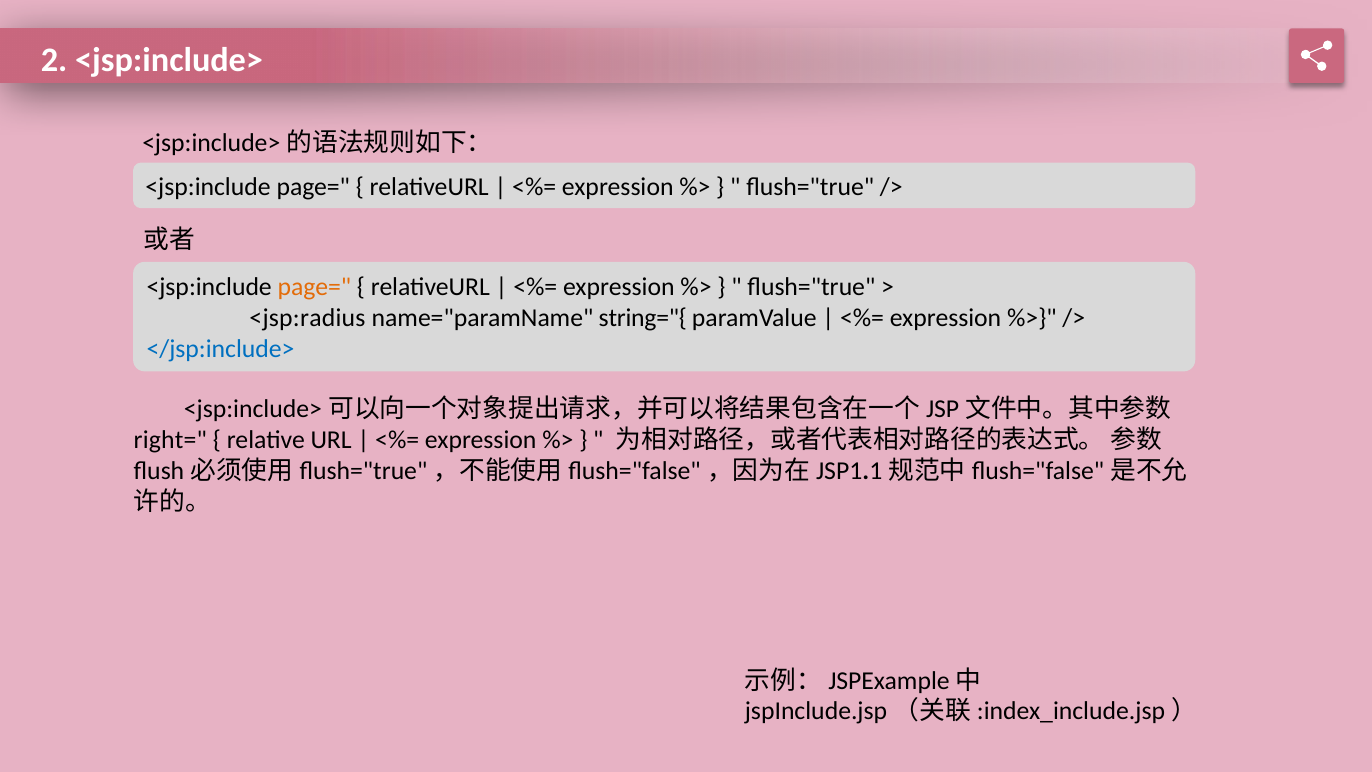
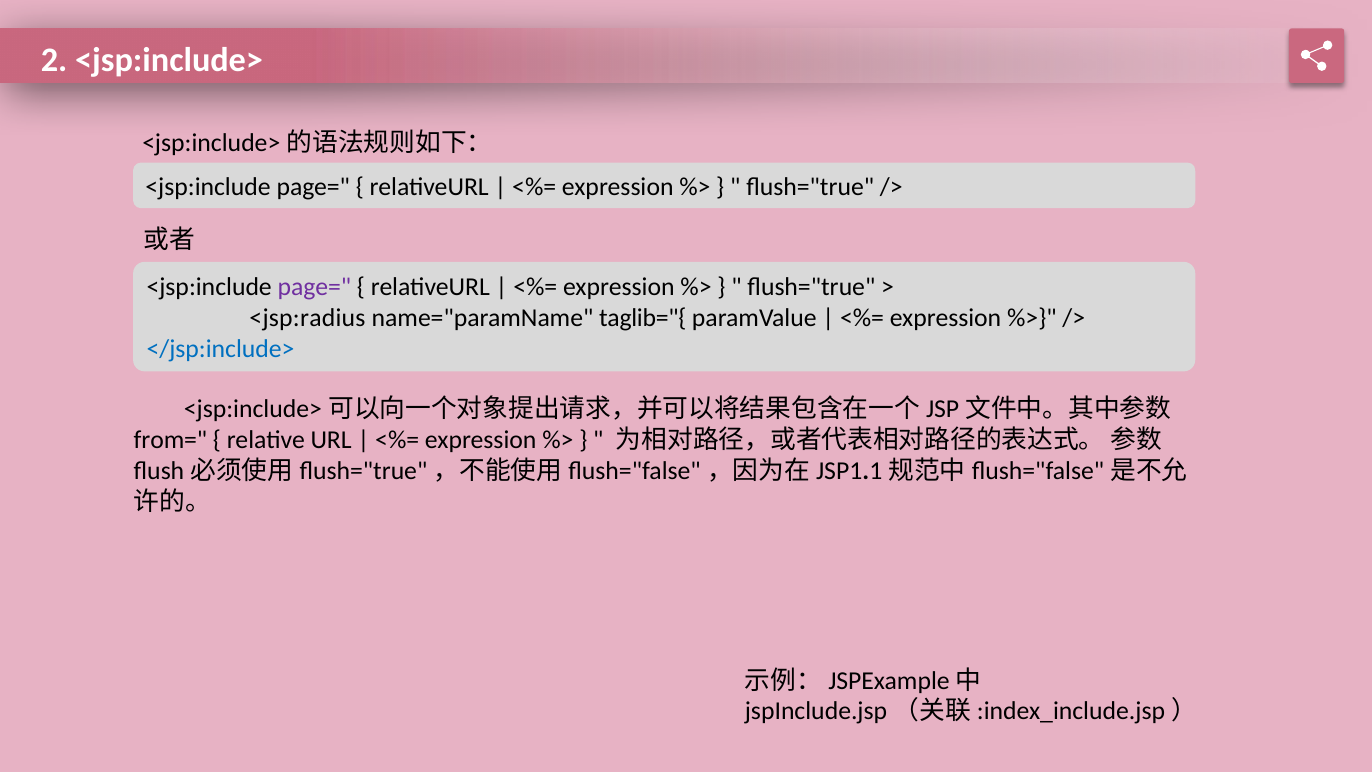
page= at (314, 287) colour: orange -> purple
string="{: string="{ -> taglib="{
right=: right= -> from=
